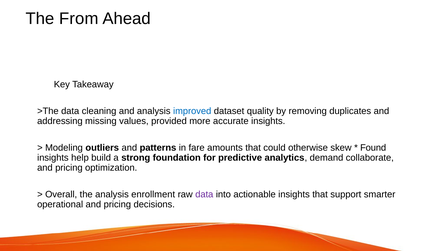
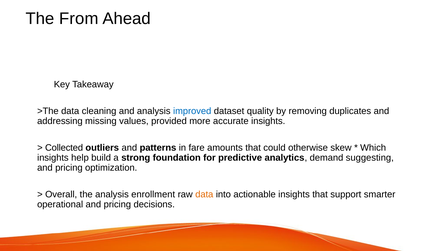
Modeling: Modeling -> Collected
Found: Found -> Which
collaborate: collaborate -> suggesting
data at (204, 194) colour: purple -> orange
